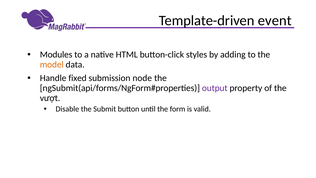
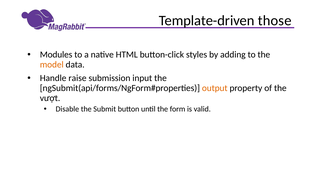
event: event -> those
fixed: fixed -> raise
node: node -> input
output colour: purple -> orange
